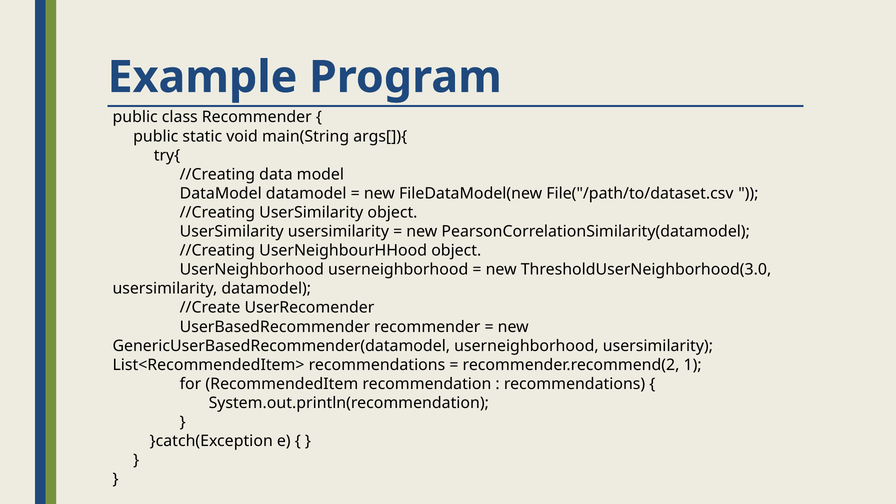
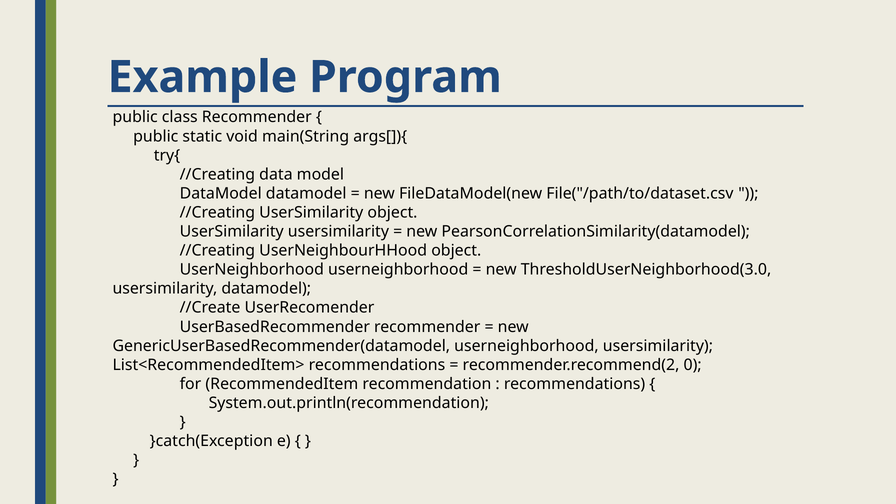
1: 1 -> 0
